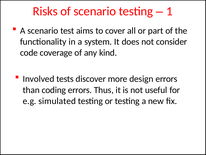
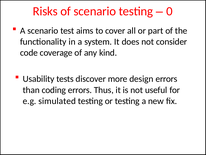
1: 1 -> 0
Involved: Involved -> Usability
